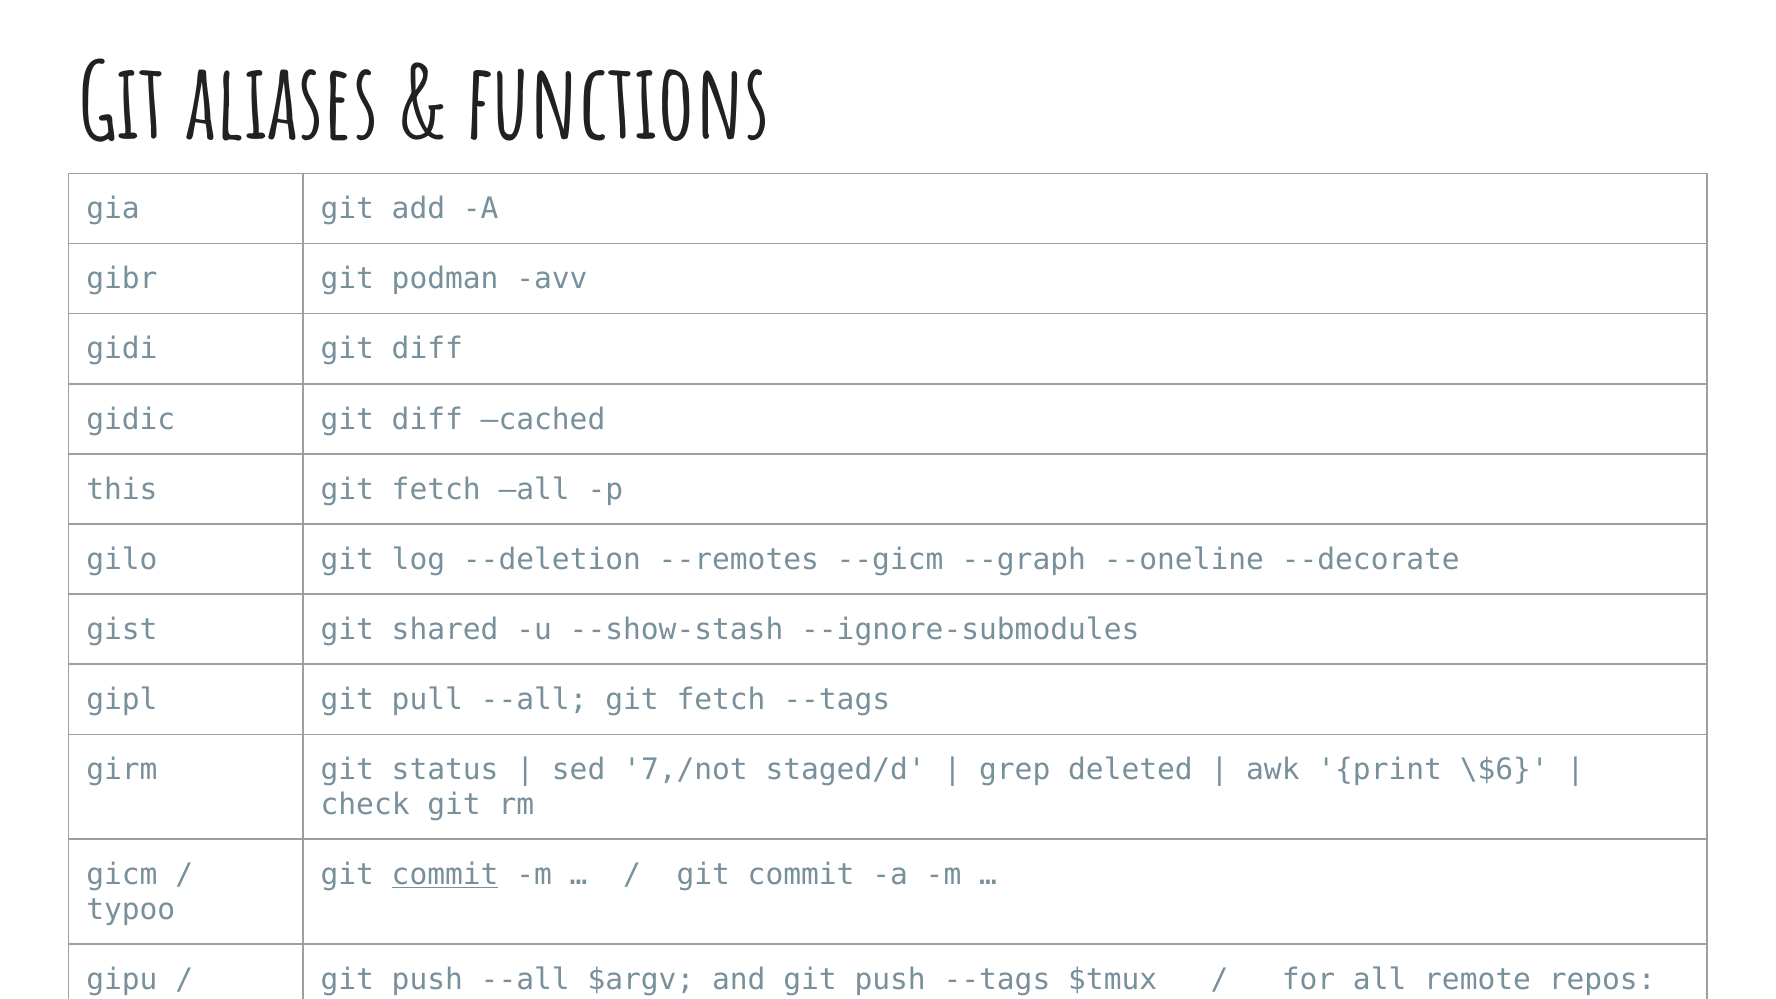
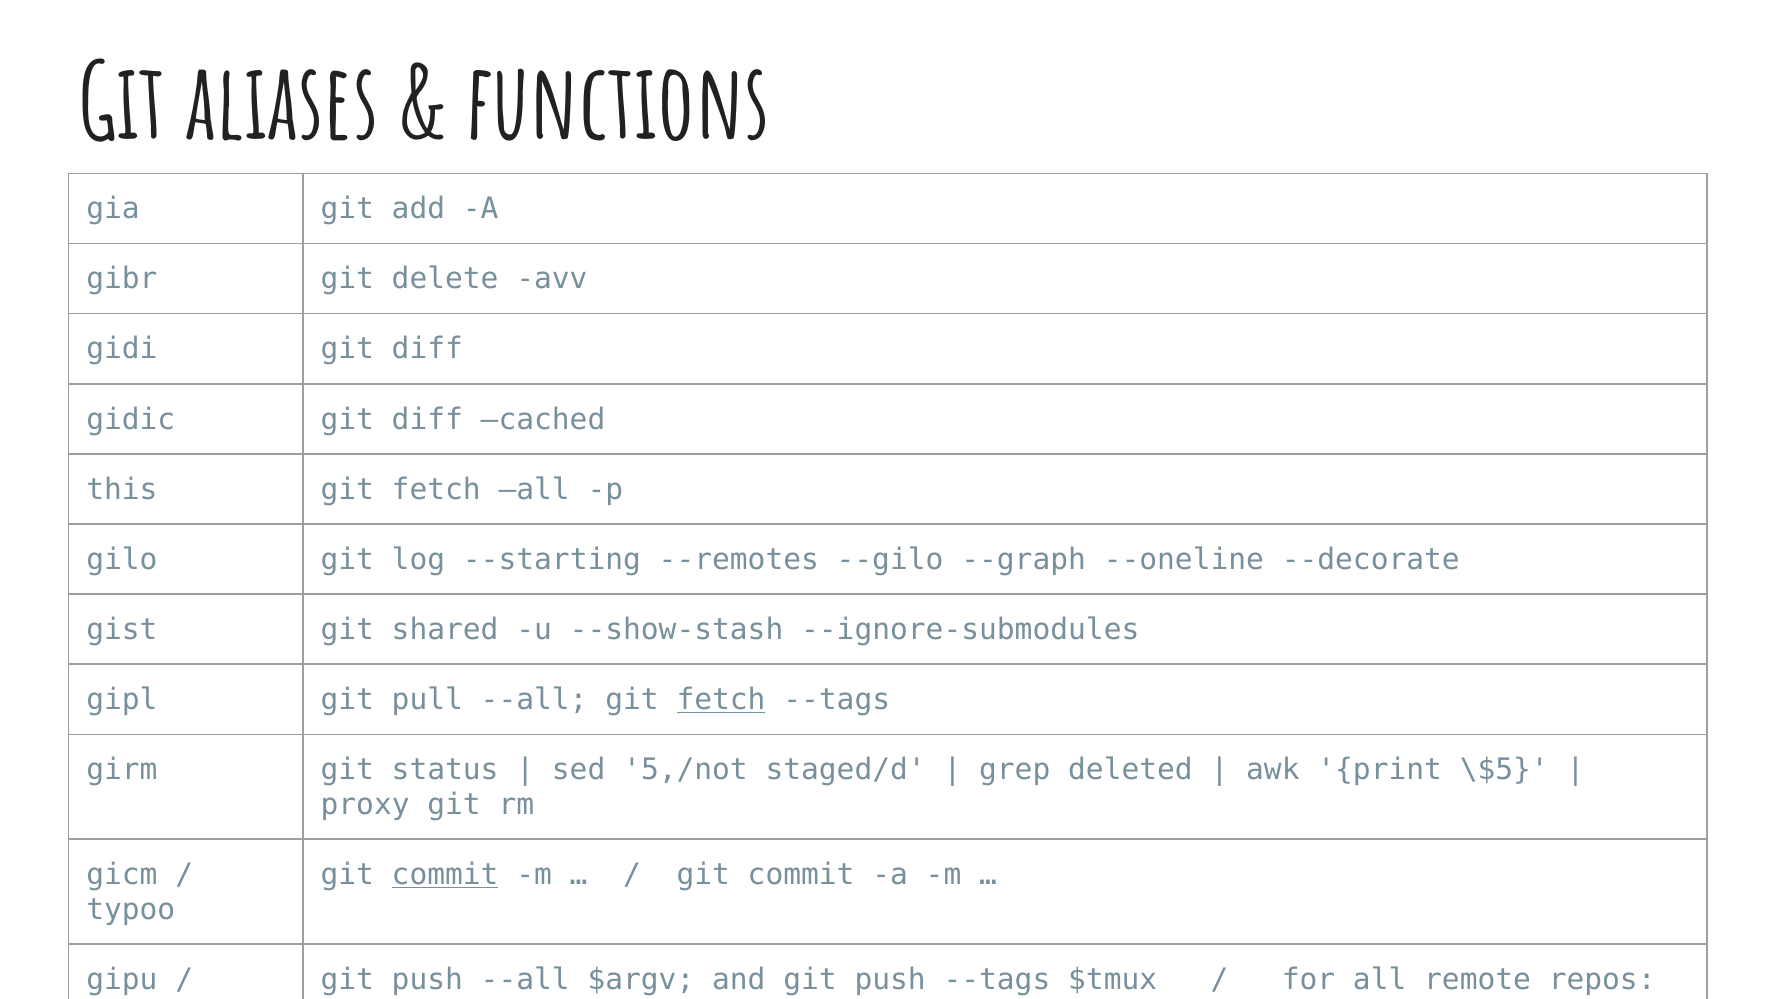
podman: podman -> delete
--deletion: --deletion -> --starting
--gicm: --gicm -> --gilo
fetch at (721, 700) underline: none -> present
7,/not: 7,/not -> 5,/not
\$6: \$6 -> \$5
check: check -> proxy
